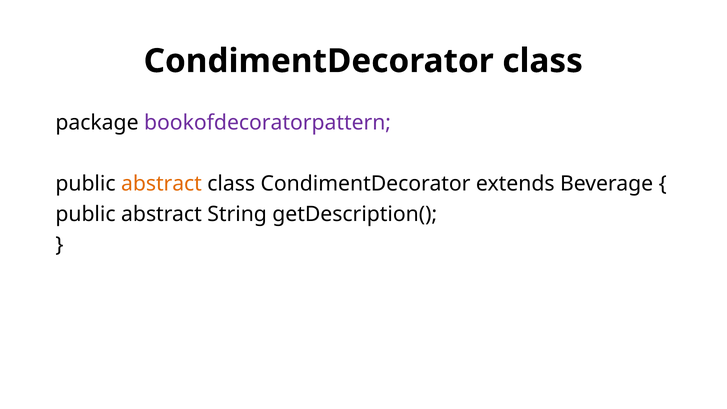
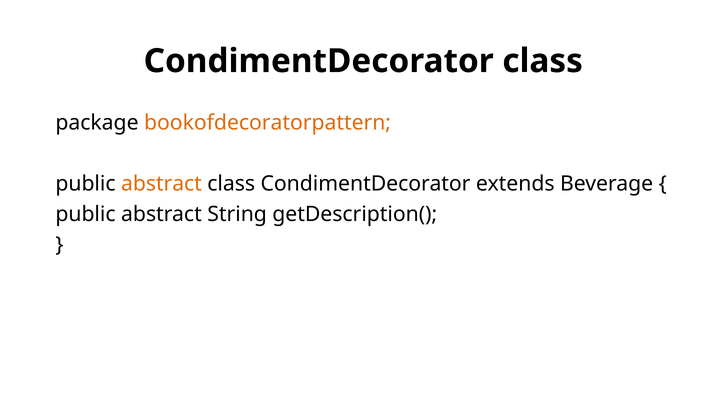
bookofdecoratorpattern colour: purple -> orange
